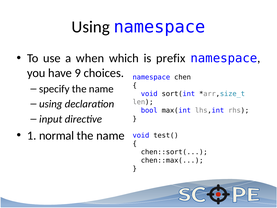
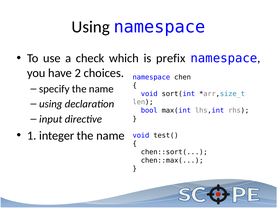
when: when -> check
9: 9 -> 2
normal: normal -> integer
